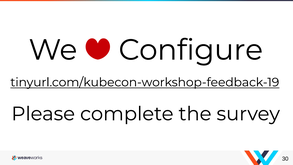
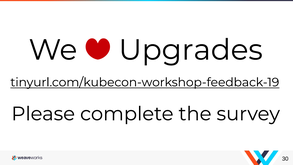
Configure: Configure -> Upgrades
